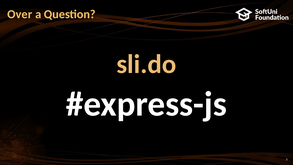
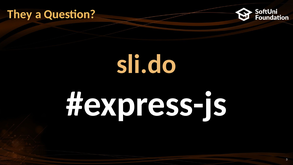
Over: Over -> They
